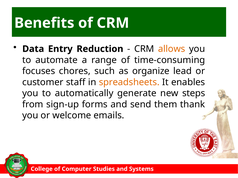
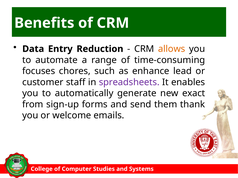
organize: organize -> enhance
spreadsheets colour: orange -> purple
steps: steps -> exact
